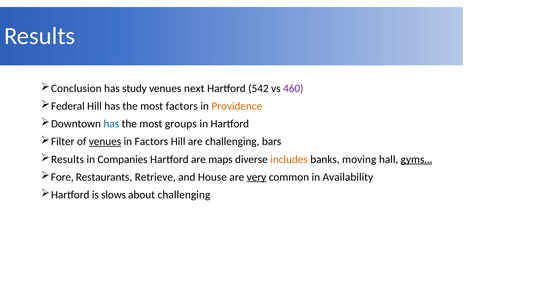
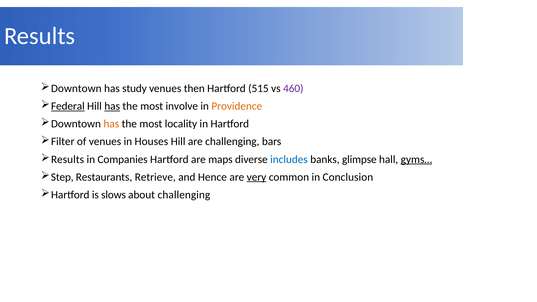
Conclusion at (76, 89): Conclusion -> Downtown
next: next -> then
542: 542 -> 515
Federal underline: none -> present
has at (112, 106) underline: none -> present
most factors: factors -> involve
has at (111, 124) colour: blue -> orange
groups: groups -> locality
venues at (105, 142) underline: present -> none
in Factors: Factors -> Houses
includes colour: orange -> blue
moving: moving -> glimpse
Fore: Fore -> Step
House: House -> Hence
Availability: Availability -> Conclusion
